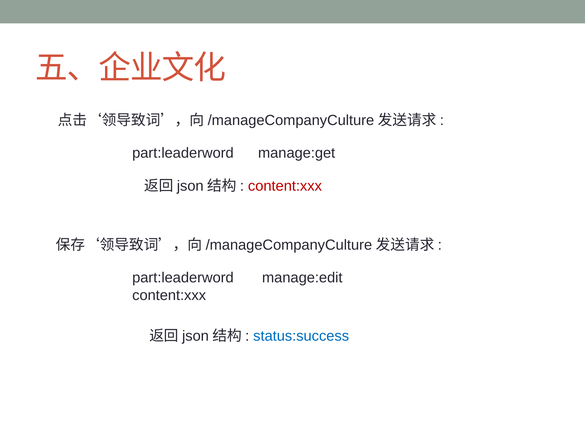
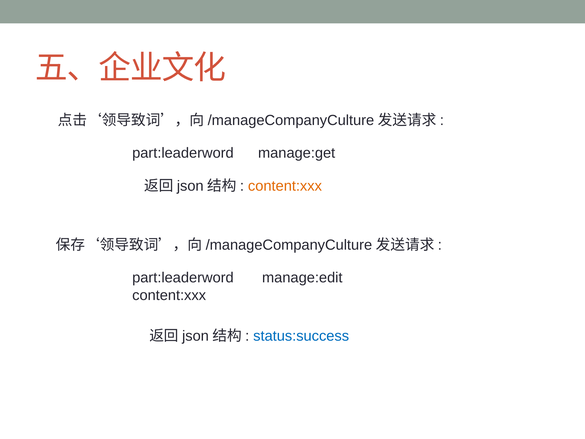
content:xxx at (285, 186) colour: red -> orange
